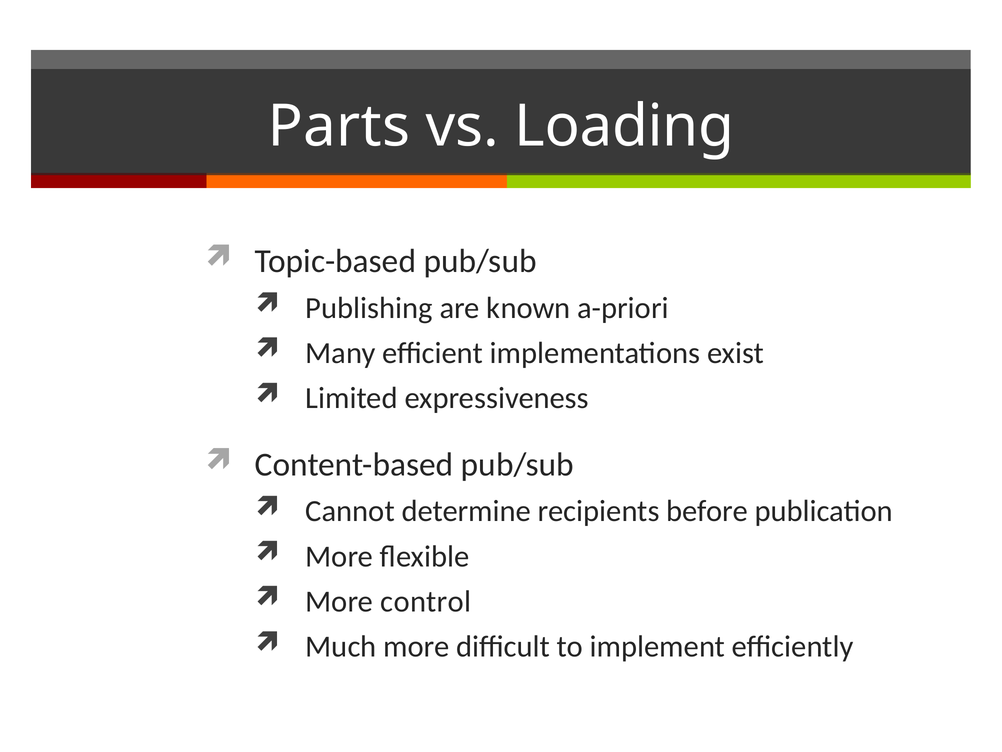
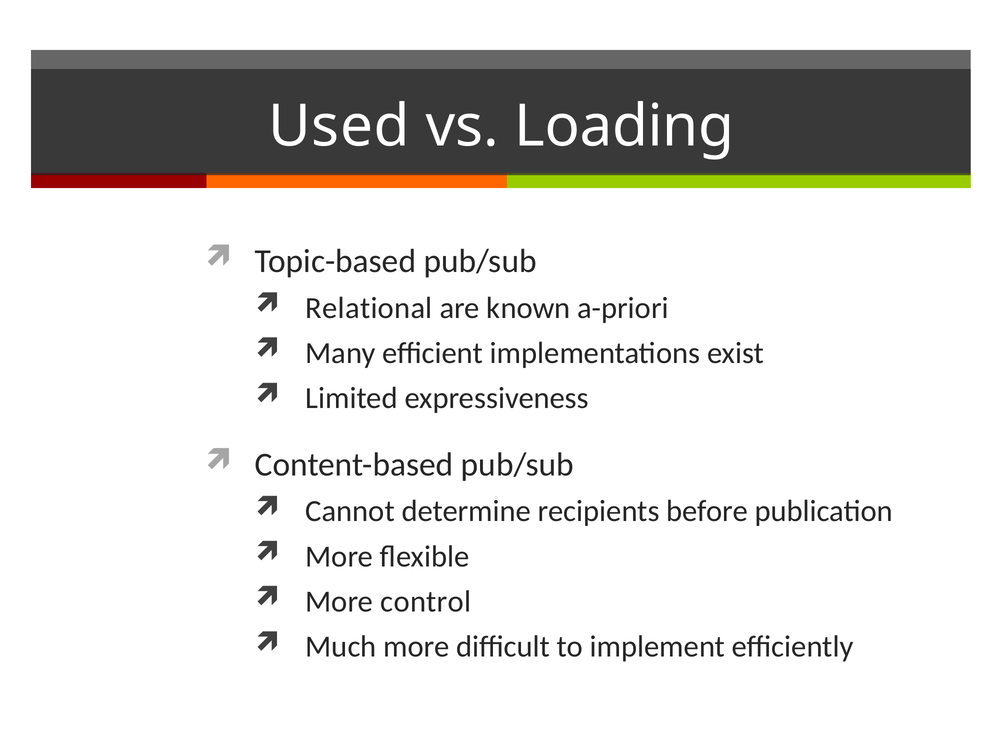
Parts: Parts -> Used
Publishing: Publishing -> Relational
